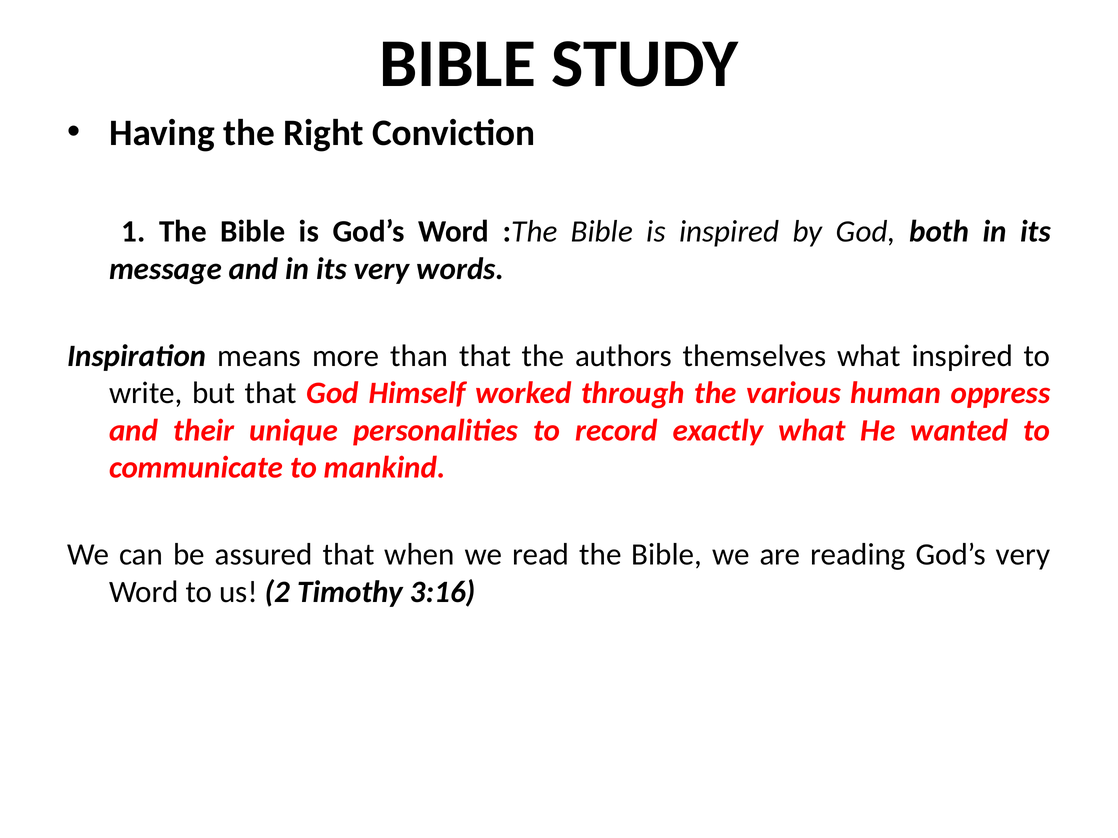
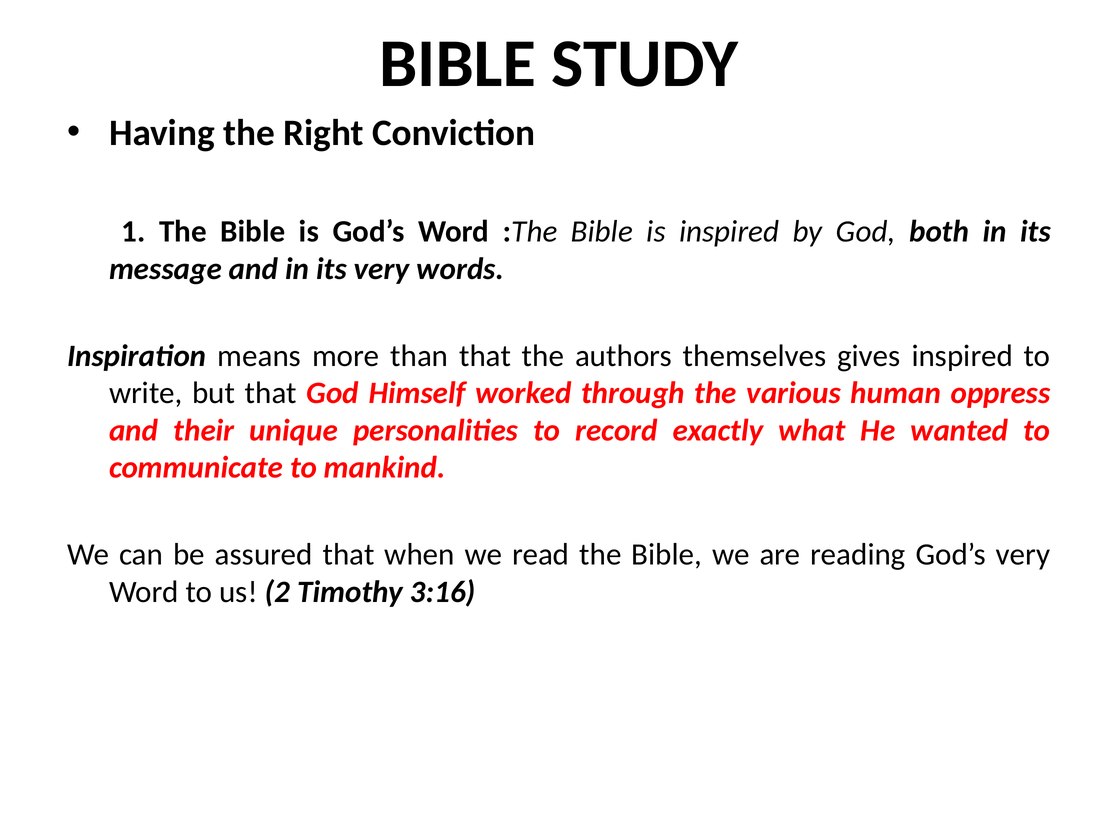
themselves what: what -> gives
